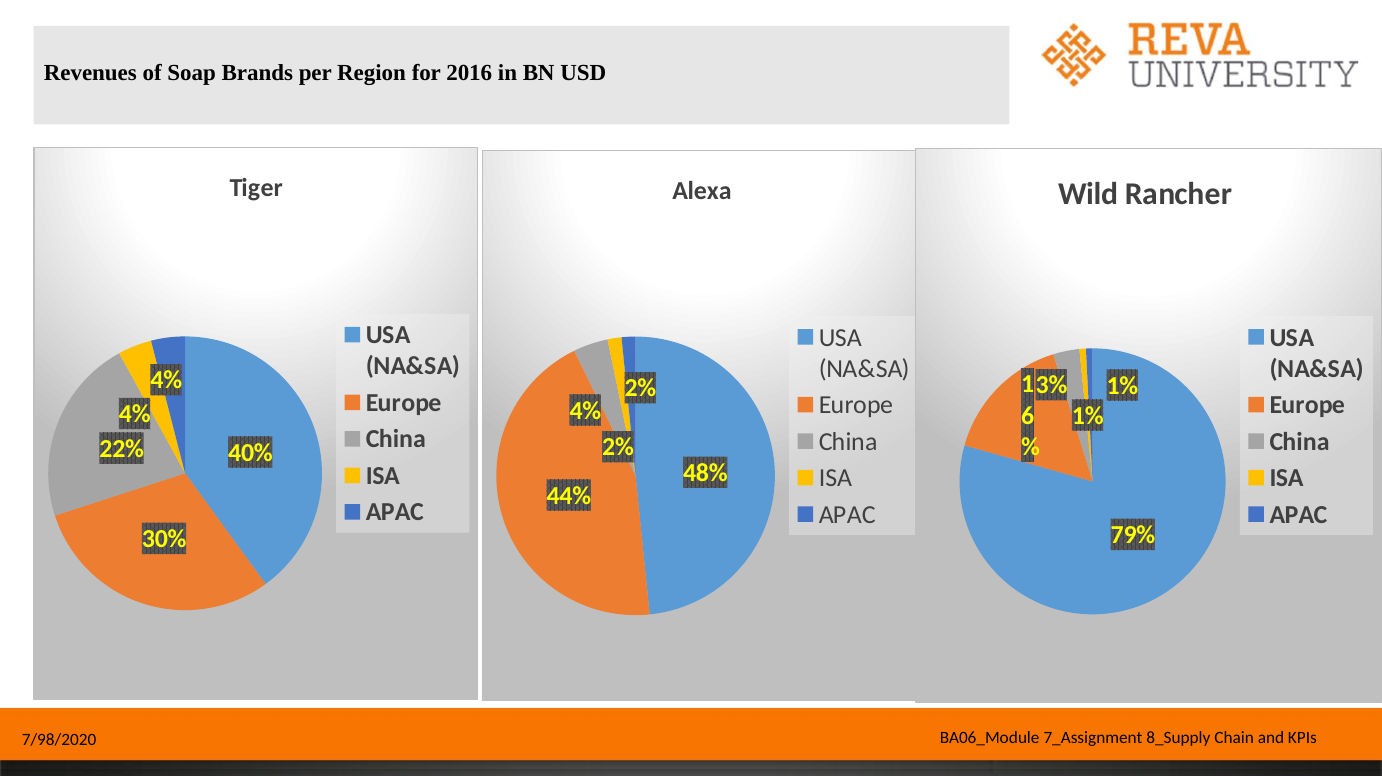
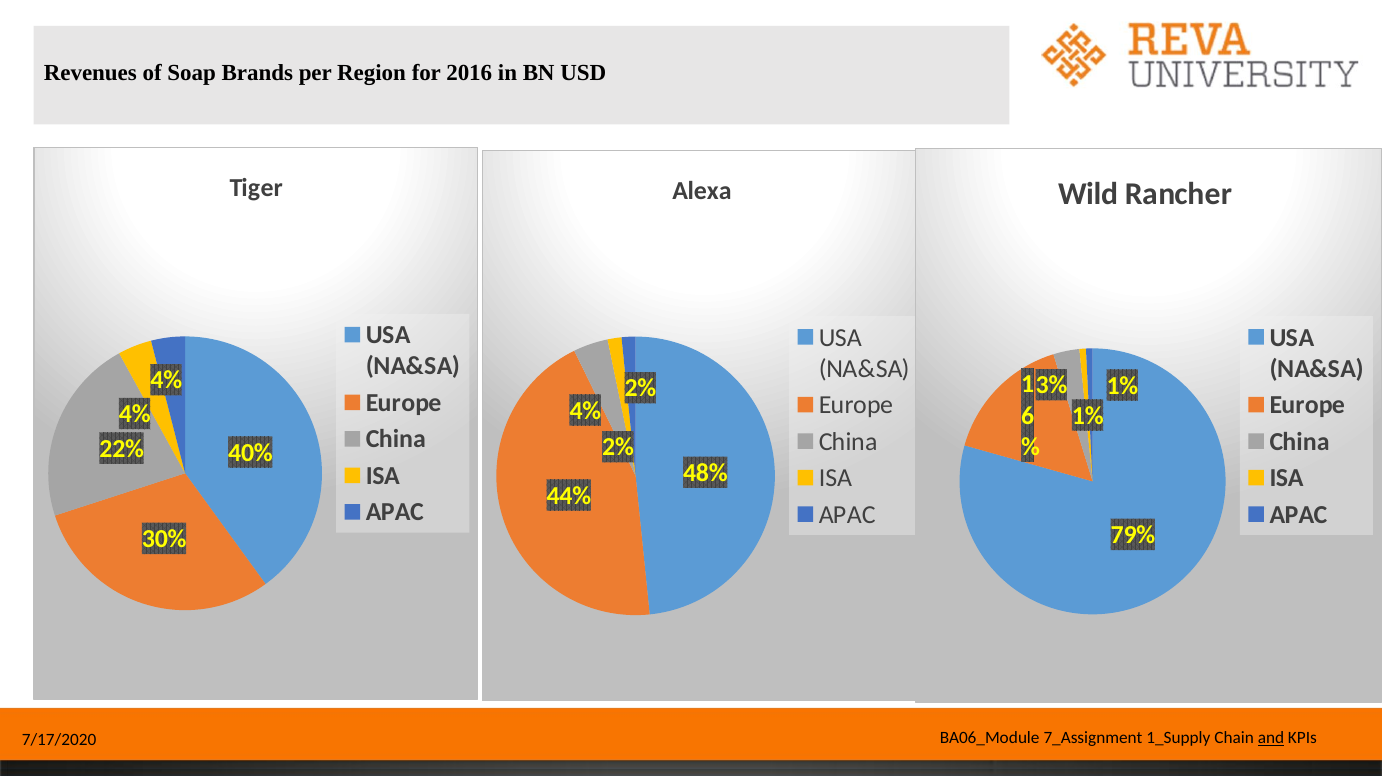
7/98/2020: 7/98/2020 -> 7/17/2020
8_Supply: 8_Supply -> 1_Supply
and underline: none -> present
